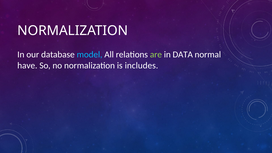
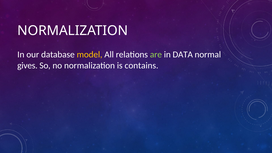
model colour: light blue -> yellow
have: have -> gives
includes: includes -> contains
